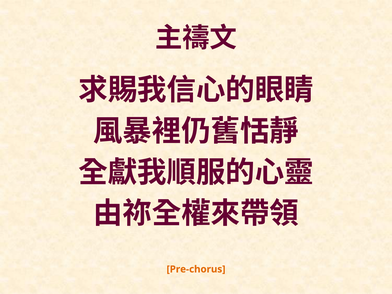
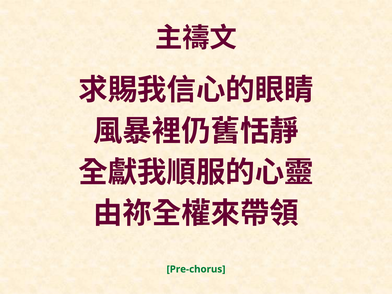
Pre-chorus colour: orange -> green
